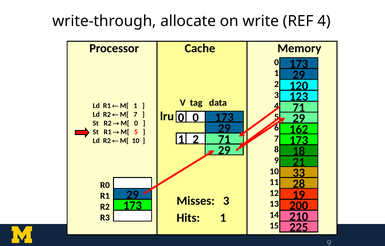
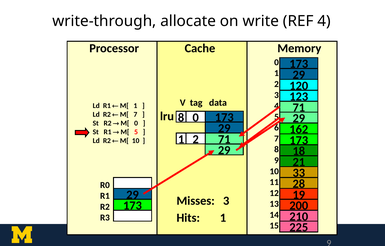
lru 0: 0 -> 8
